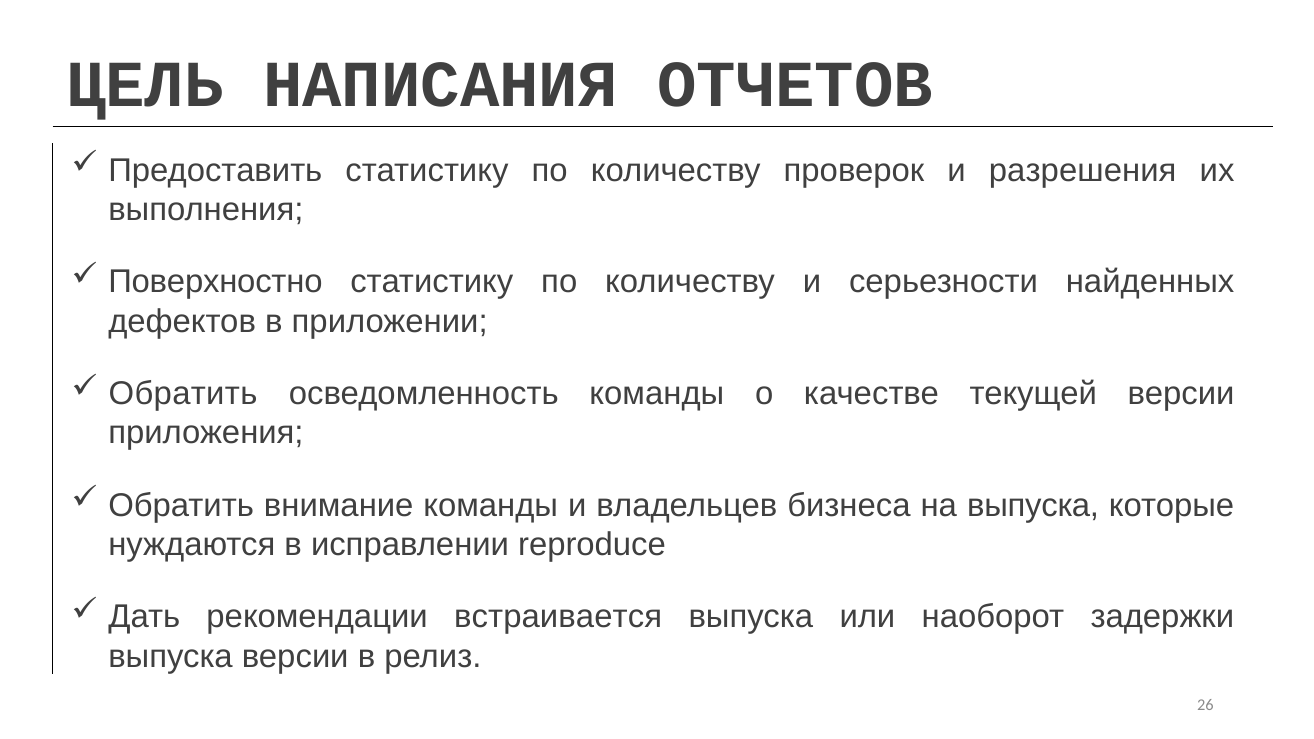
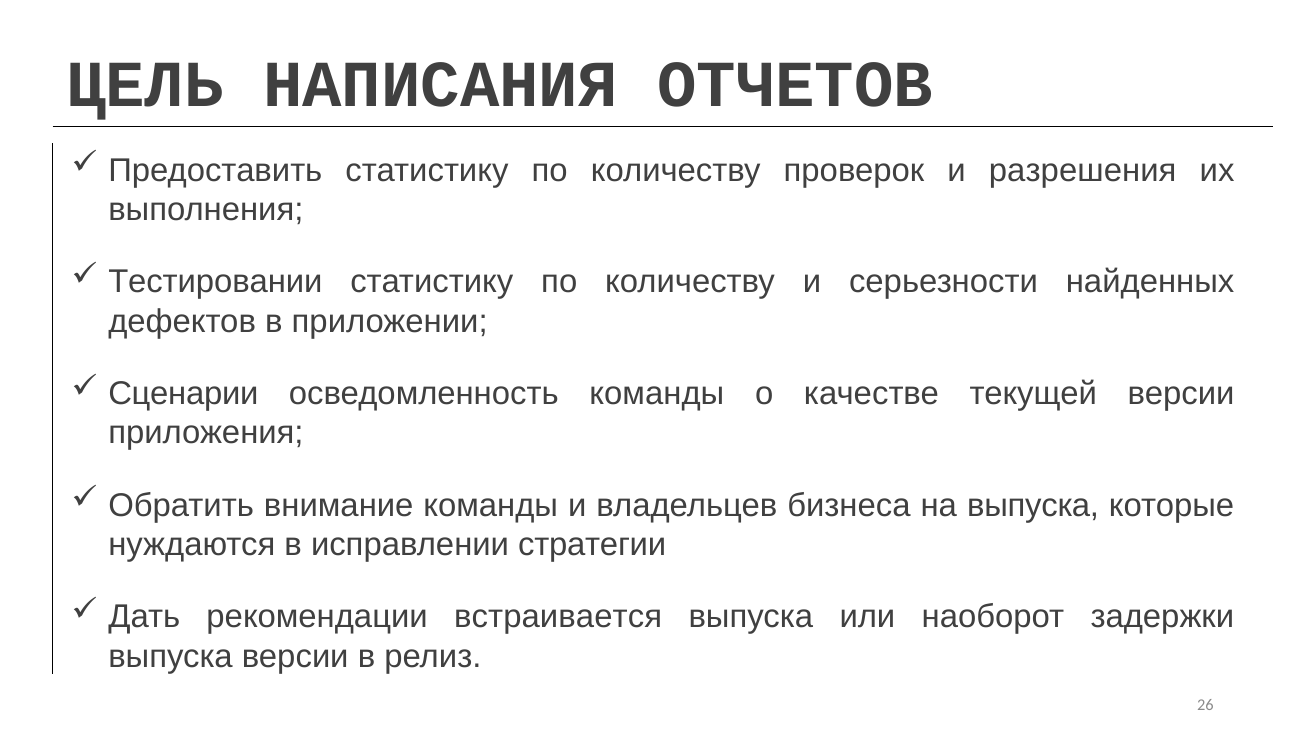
Поверхностно: Поверхностно -> Тестировании
Обратить at (183, 394): Обратить -> Сценарии
reproduce: reproduce -> стратегии
